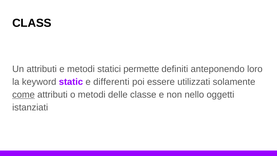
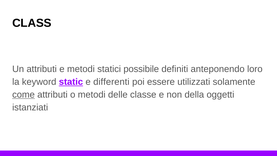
permette: permette -> possibile
static underline: none -> present
nello: nello -> della
